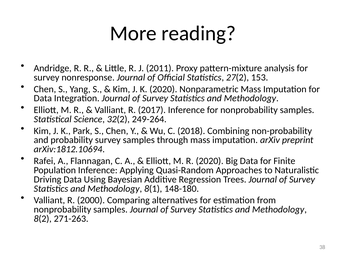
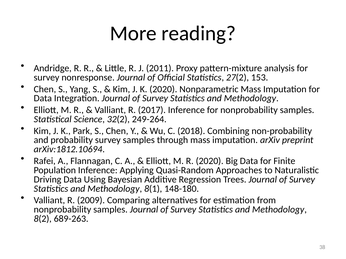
2000: 2000 -> 2009
271-263: 271-263 -> 689-263
